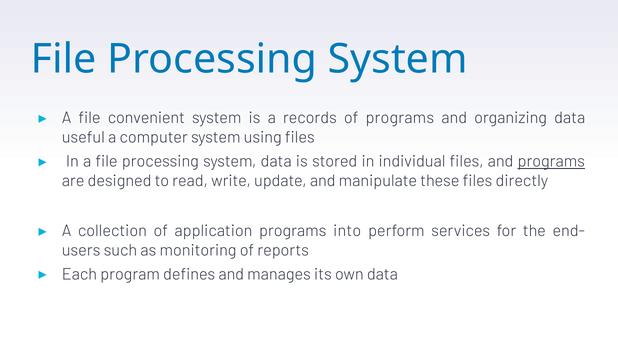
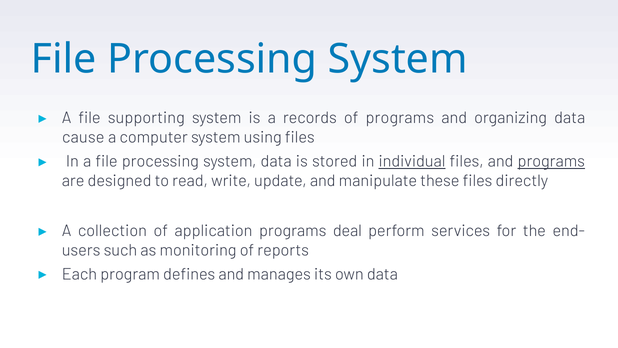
convenient: convenient -> supporting
useful: useful -> cause
individual underline: none -> present
into: into -> deal
